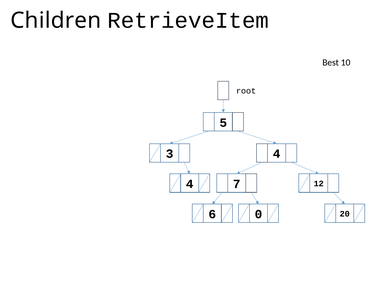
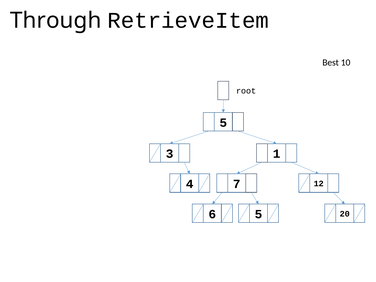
Children: Children -> Through
3 4: 4 -> 1
6 0: 0 -> 5
